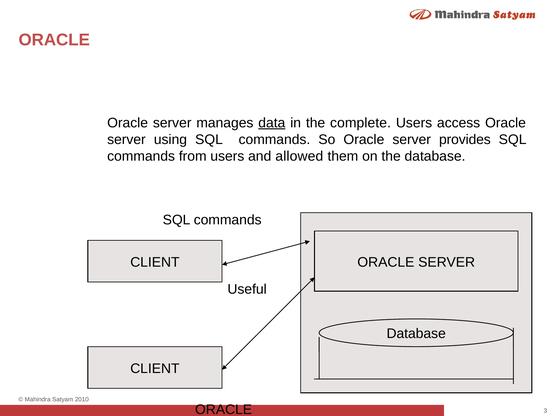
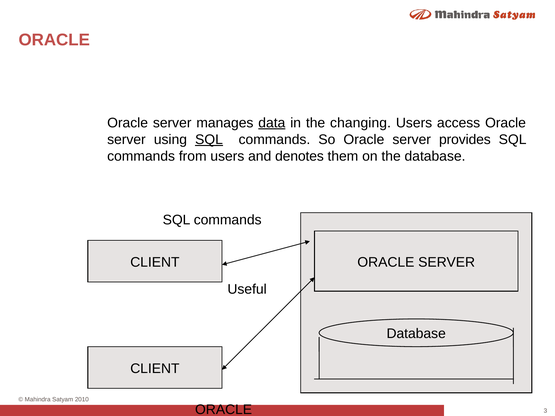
complete: complete -> changing
SQL at (209, 140) underline: none -> present
allowed: allowed -> denotes
